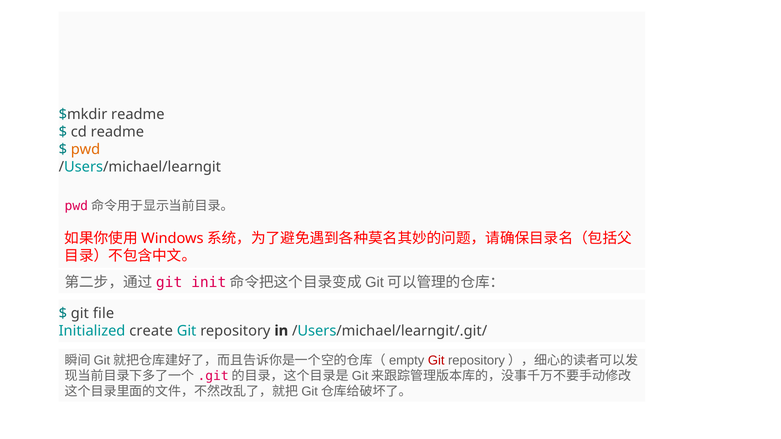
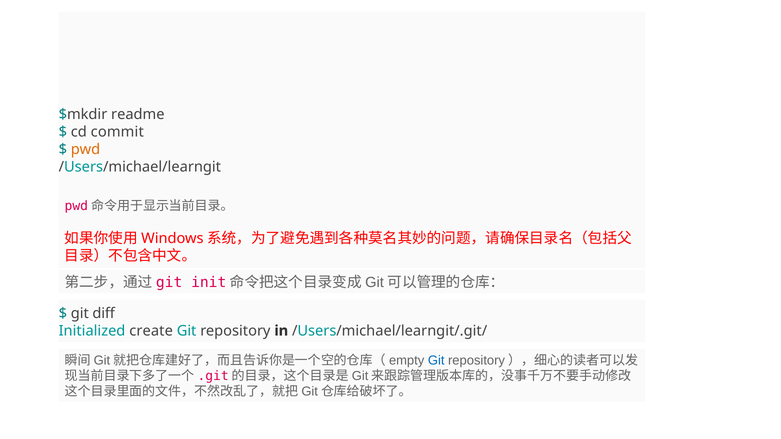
cd readme: readme -> commit
file: file -> diff
Git at (436, 361) colour: red -> blue
